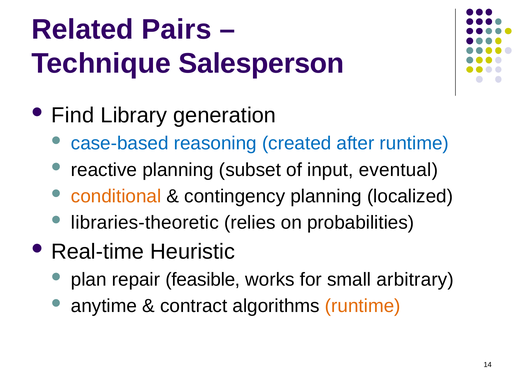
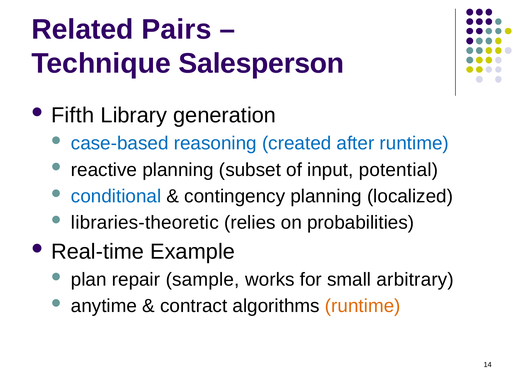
Find: Find -> Fifth
eventual: eventual -> potential
conditional colour: orange -> blue
Heuristic: Heuristic -> Example
feasible: feasible -> sample
